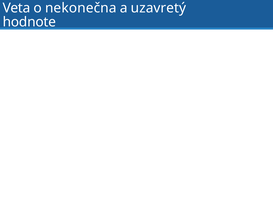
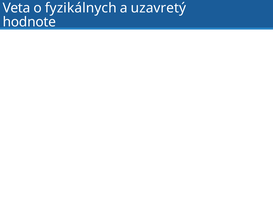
nekonečna: nekonečna -> fyzikálnych
